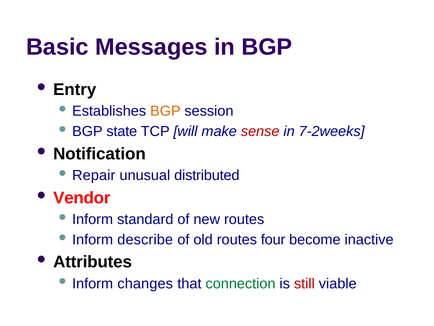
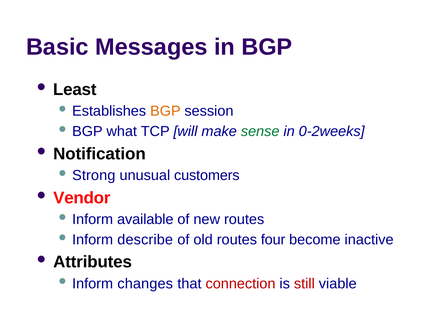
Entry: Entry -> Least
state: state -> what
sense colour: red -> green
7-2weeks: 7-2weeks -> 0-2weeks
Repair: Repair -> Strong
distributed: distributed -> customers
standard: standard -> available
connection colour: green -> red
